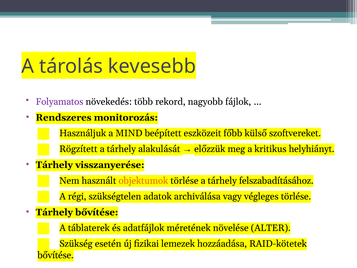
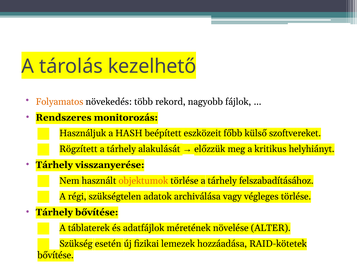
kevesebb: kevesebb -> kezelhető
Folyamatos colour: purple -> orange
MIND: MIND -> HASH
